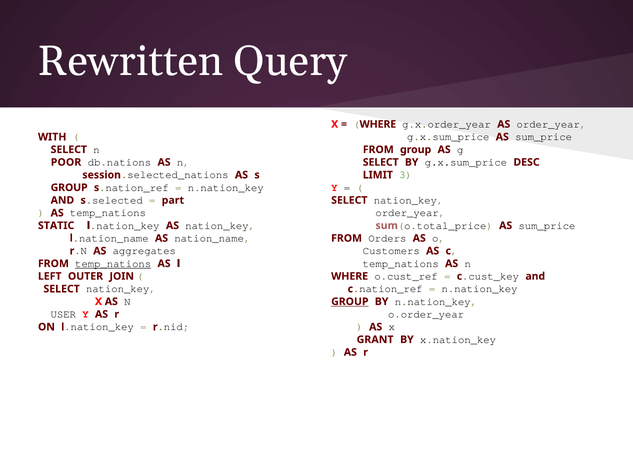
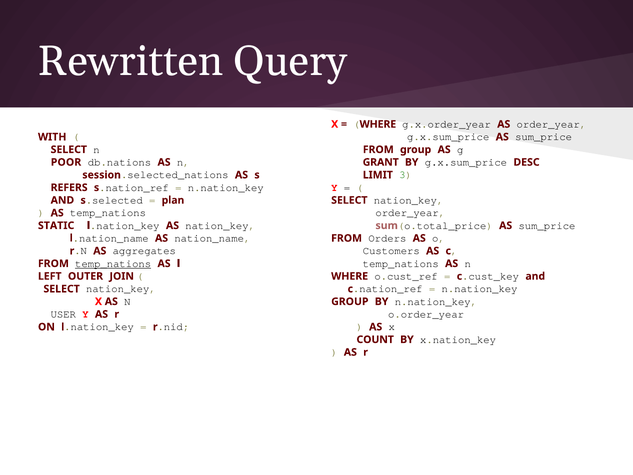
SELECT at (381, 162): SELECT -> GRANT
GROUP at (69, 187): GROUP -> REFERS
part: part -> plan
GROUP at (350, 301) underline: present -> none
GRANT: GRANT -> COUNT
